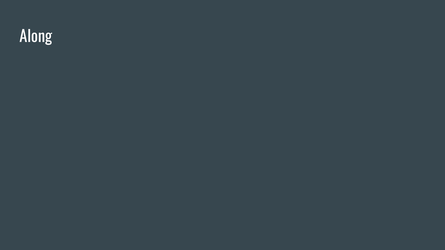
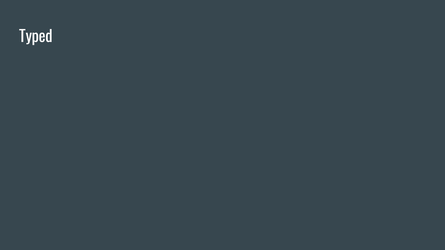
Along: Along -> Typed
